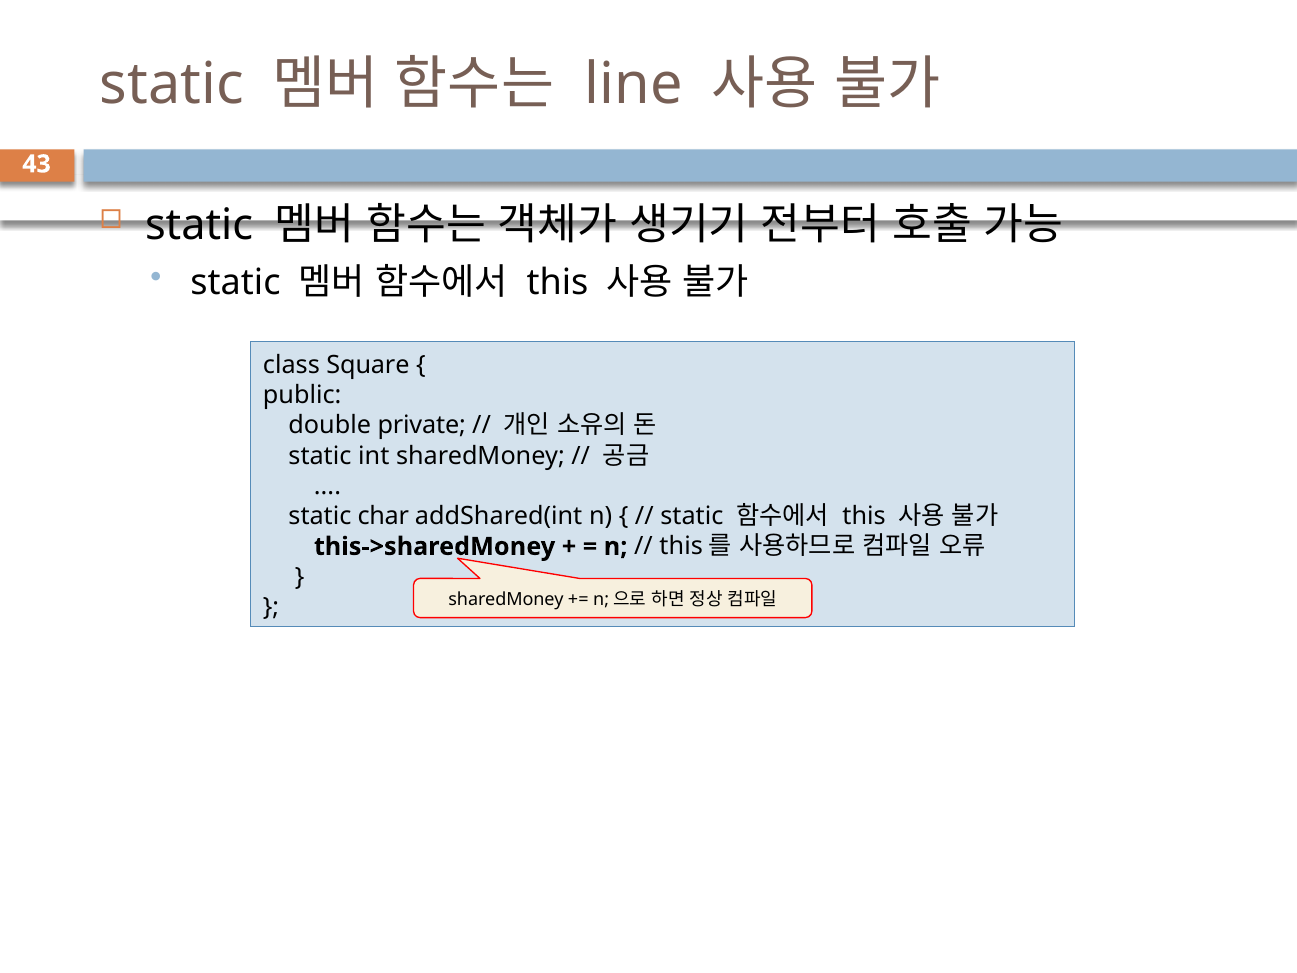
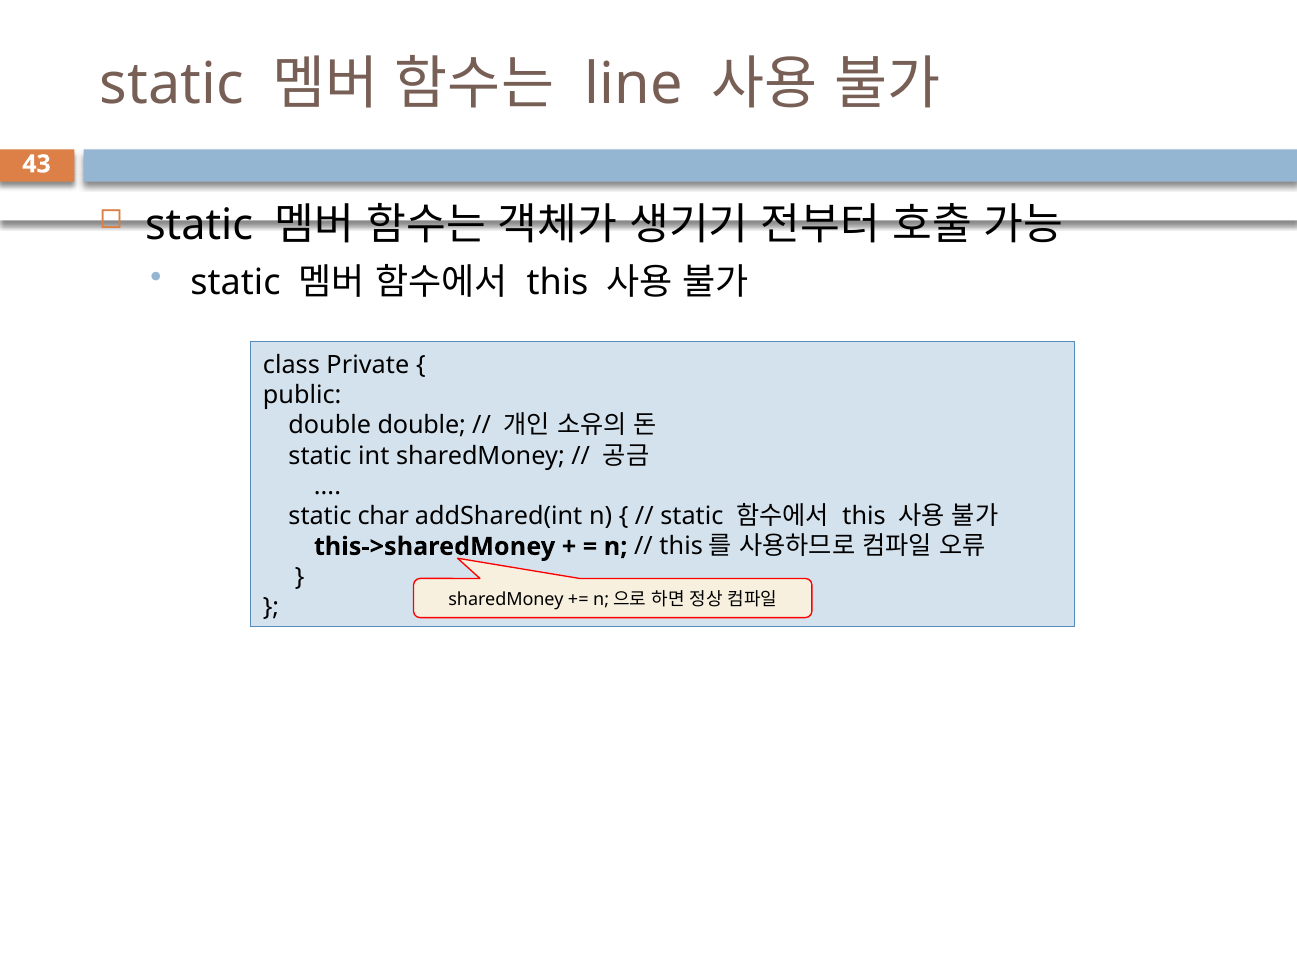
Square: Square -> Private
double private: private -> double
